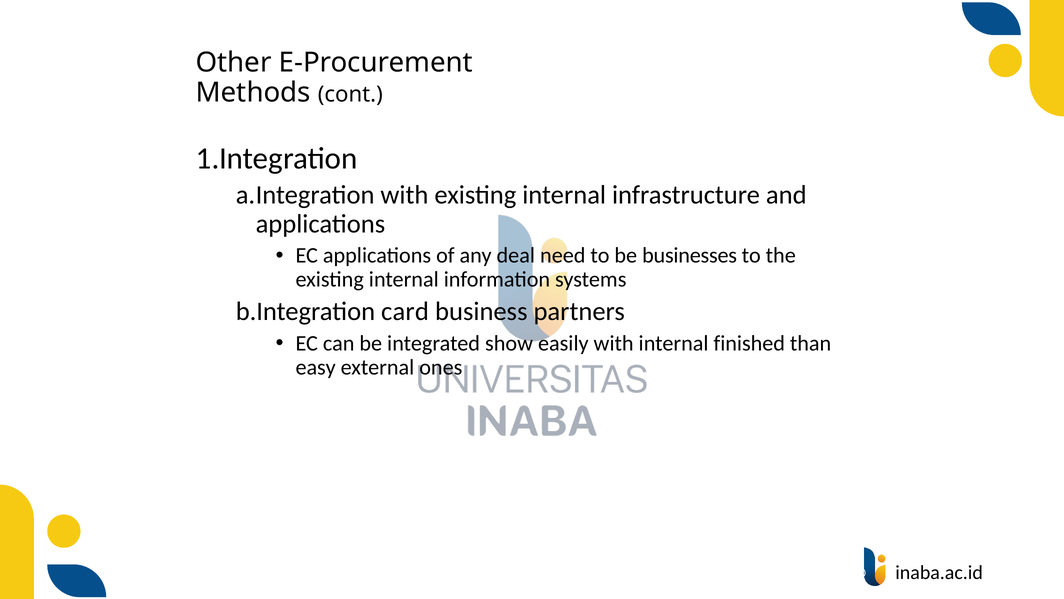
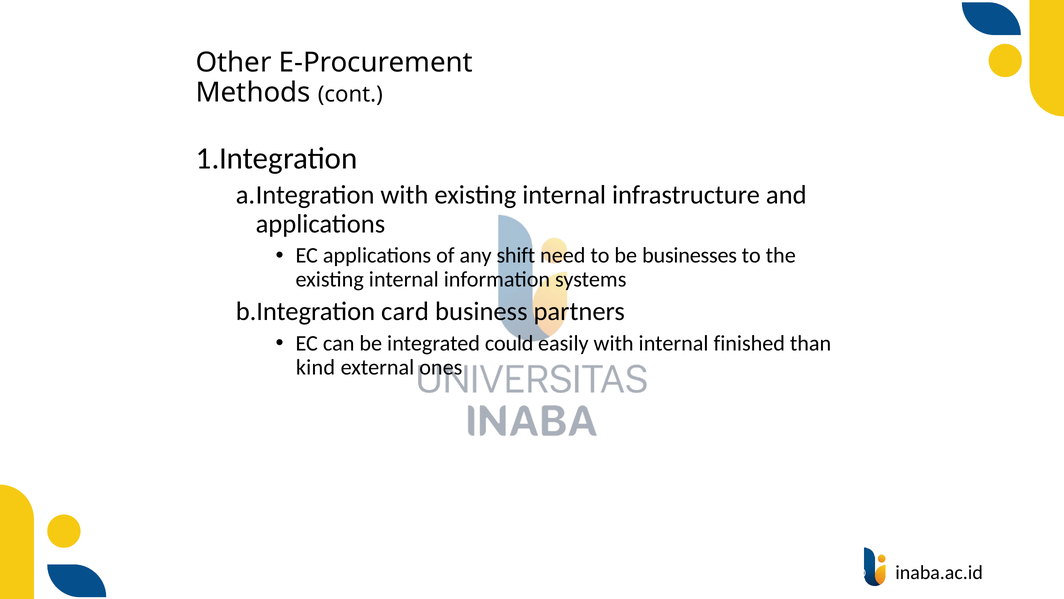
deal: deal -> shift
show: show -> could
easy: easy -> kind
